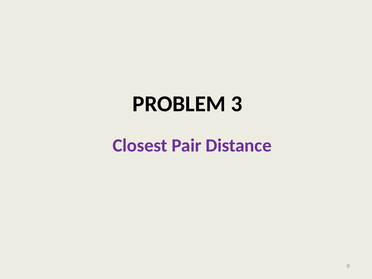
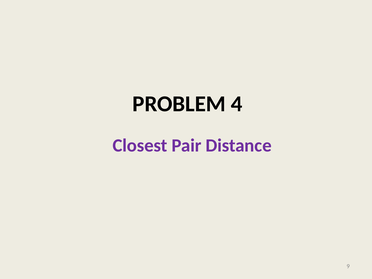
3: 3 -> 4
